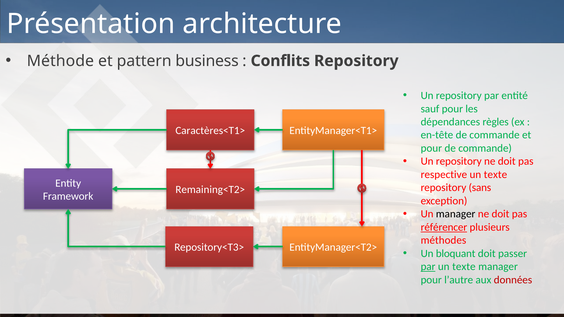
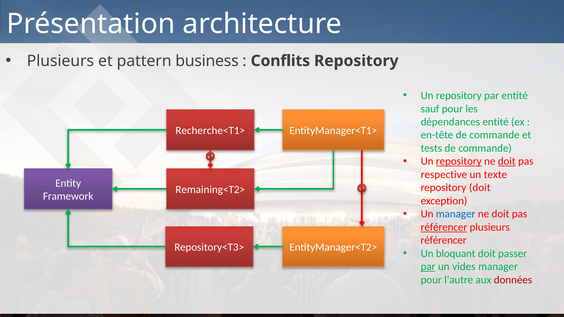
Méthode at (60, 61): Méthode -> Plusieurs
dépendances règles: règles -> entité
Caractères<T1>: Caractères<T1> -> Recherche<T1>
pour at (431, 148): pour -> tests
repository at (459, 161) underline: none -> present
doit at (507, 161) underline: none -> present
repository sans: sans -> doit
manager at (456, 214) colour: black -> blue
méthodes at (443, 240): méthodes -> référencer
texte at (464, 267): texte -> vides
